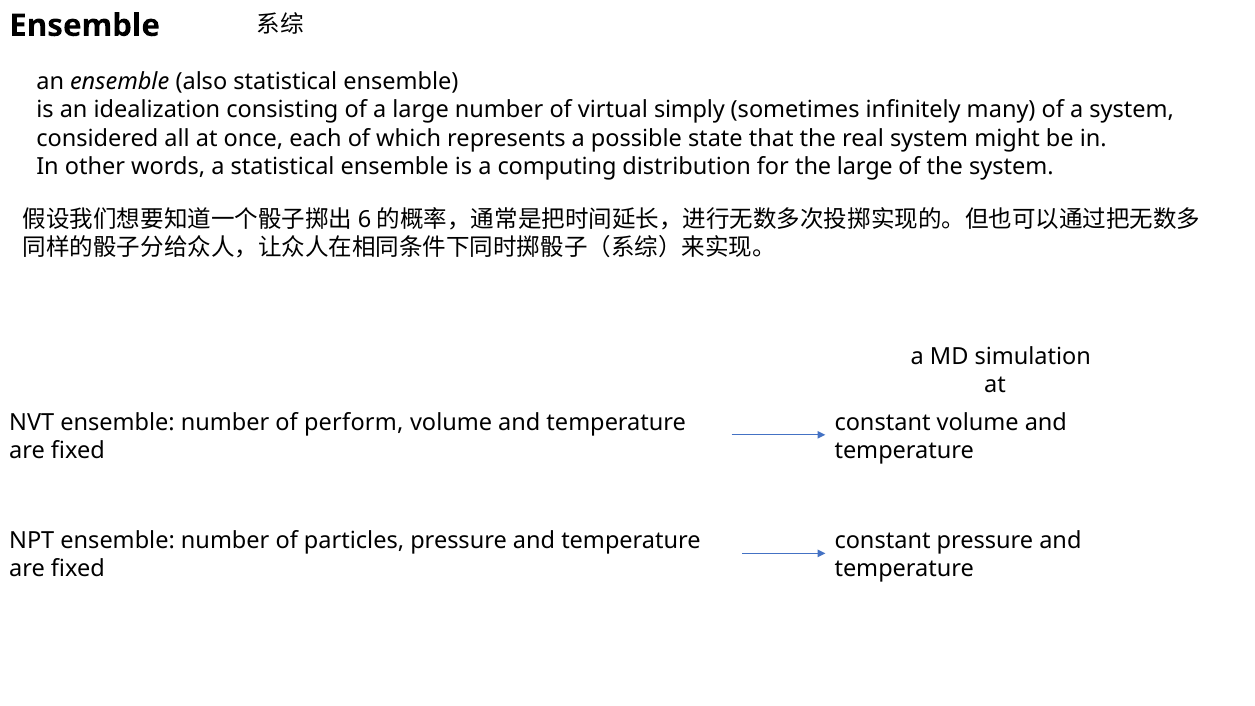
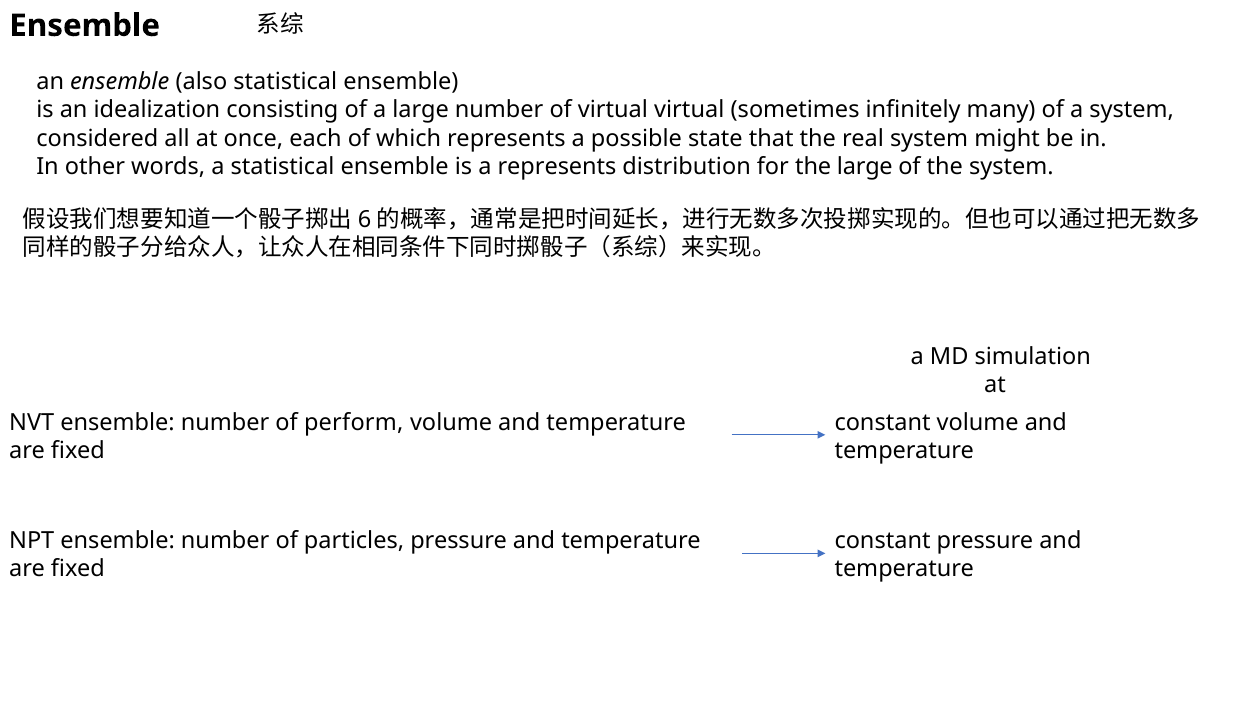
virtual simply: simply -> virtual
a computing: computing -> represents
